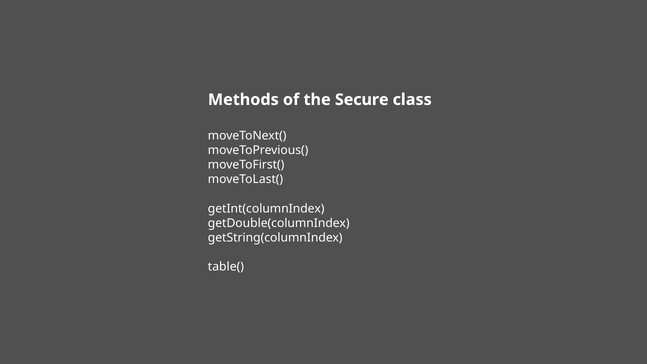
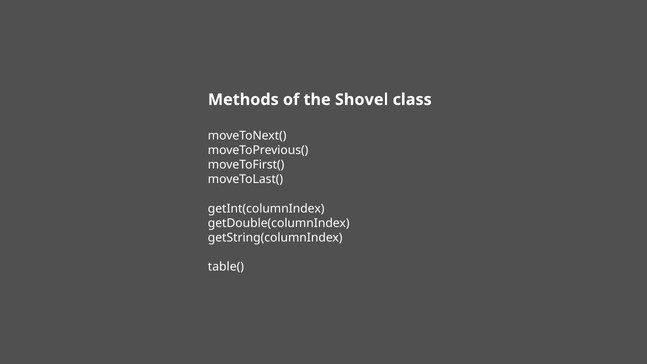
Secure: Secure -> Shovel
